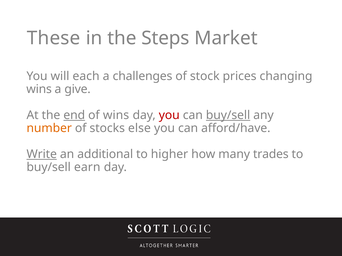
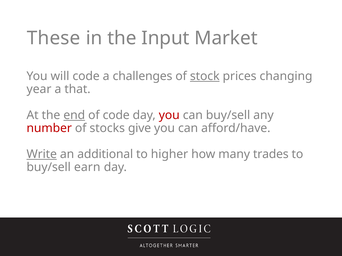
Steps: Steps -> Input
will each: each -> code
stock underline: none -> present
wins at (39, 89): wins -> year
give: give -> that
of wins: wins -> code
buy/sell at (228, 115) underline: present -> none
number colour: orange -> red
else: else -> give
